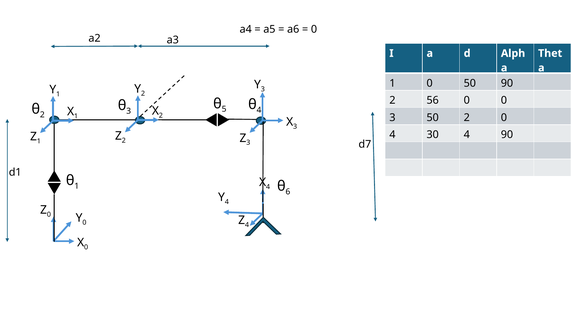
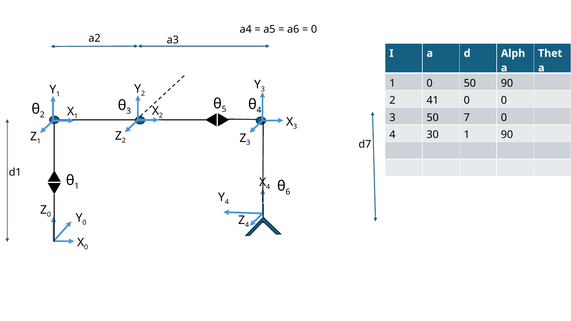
56: 56 -> 41
50 2: 2 -> 7
30 4: 4 -> 1
